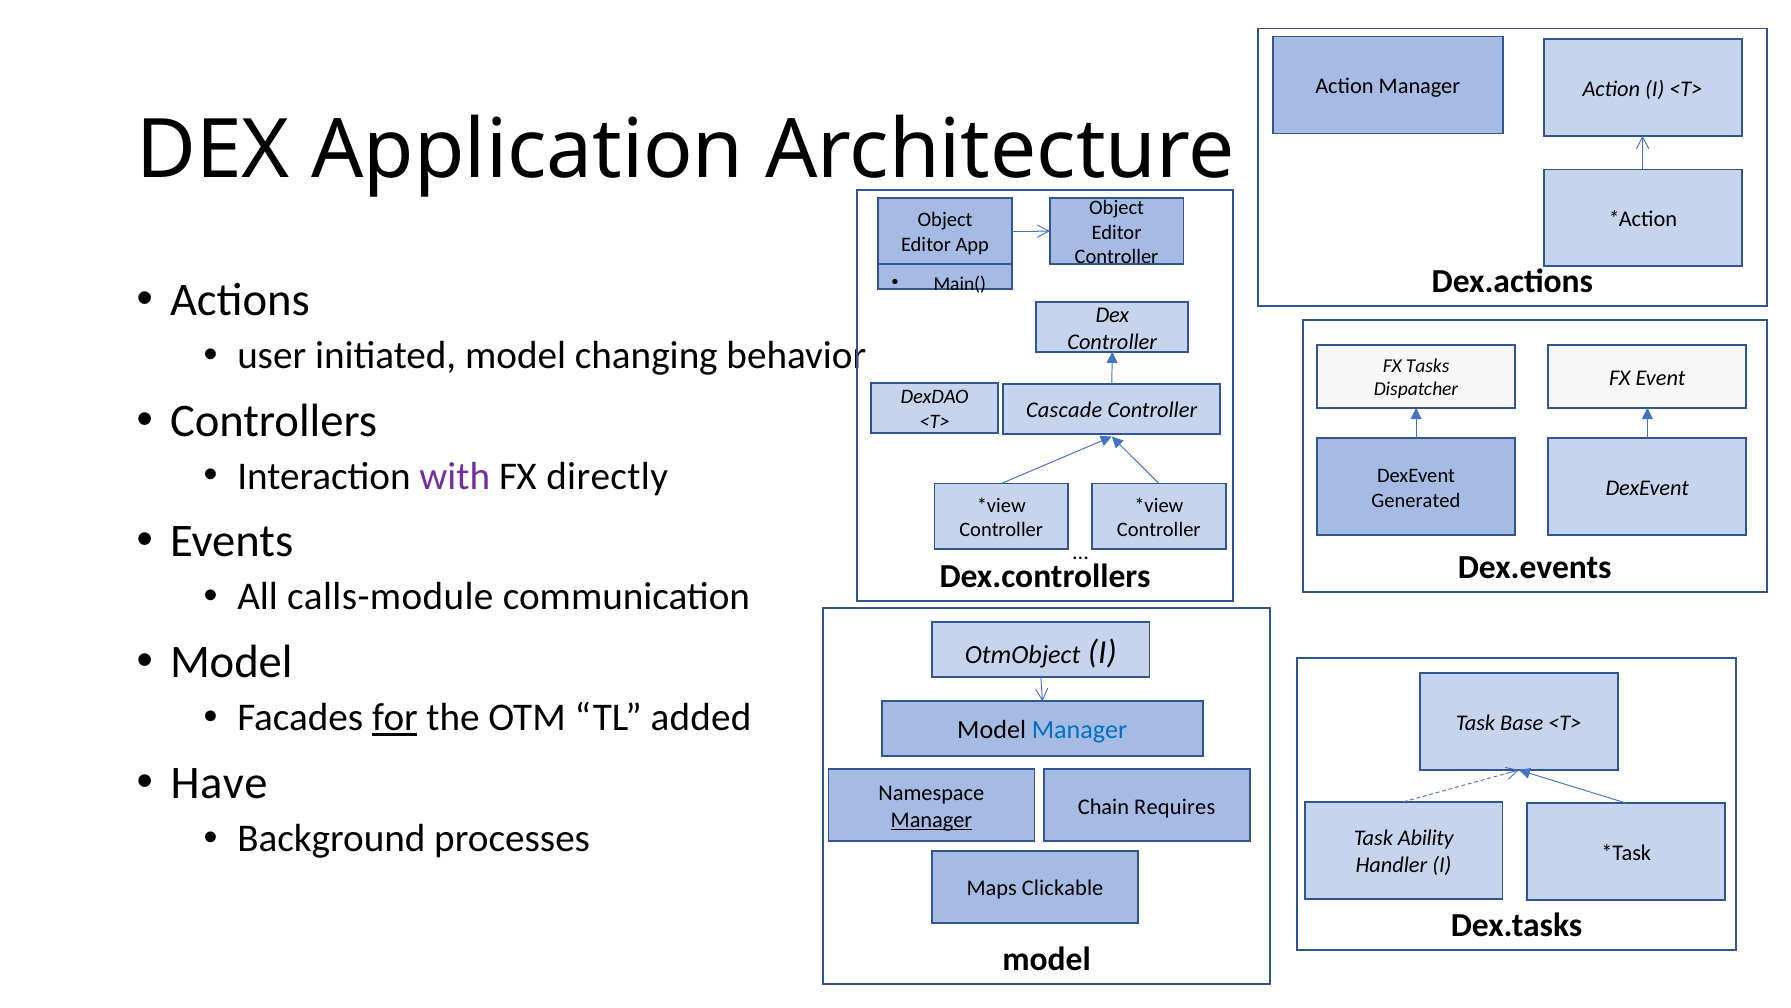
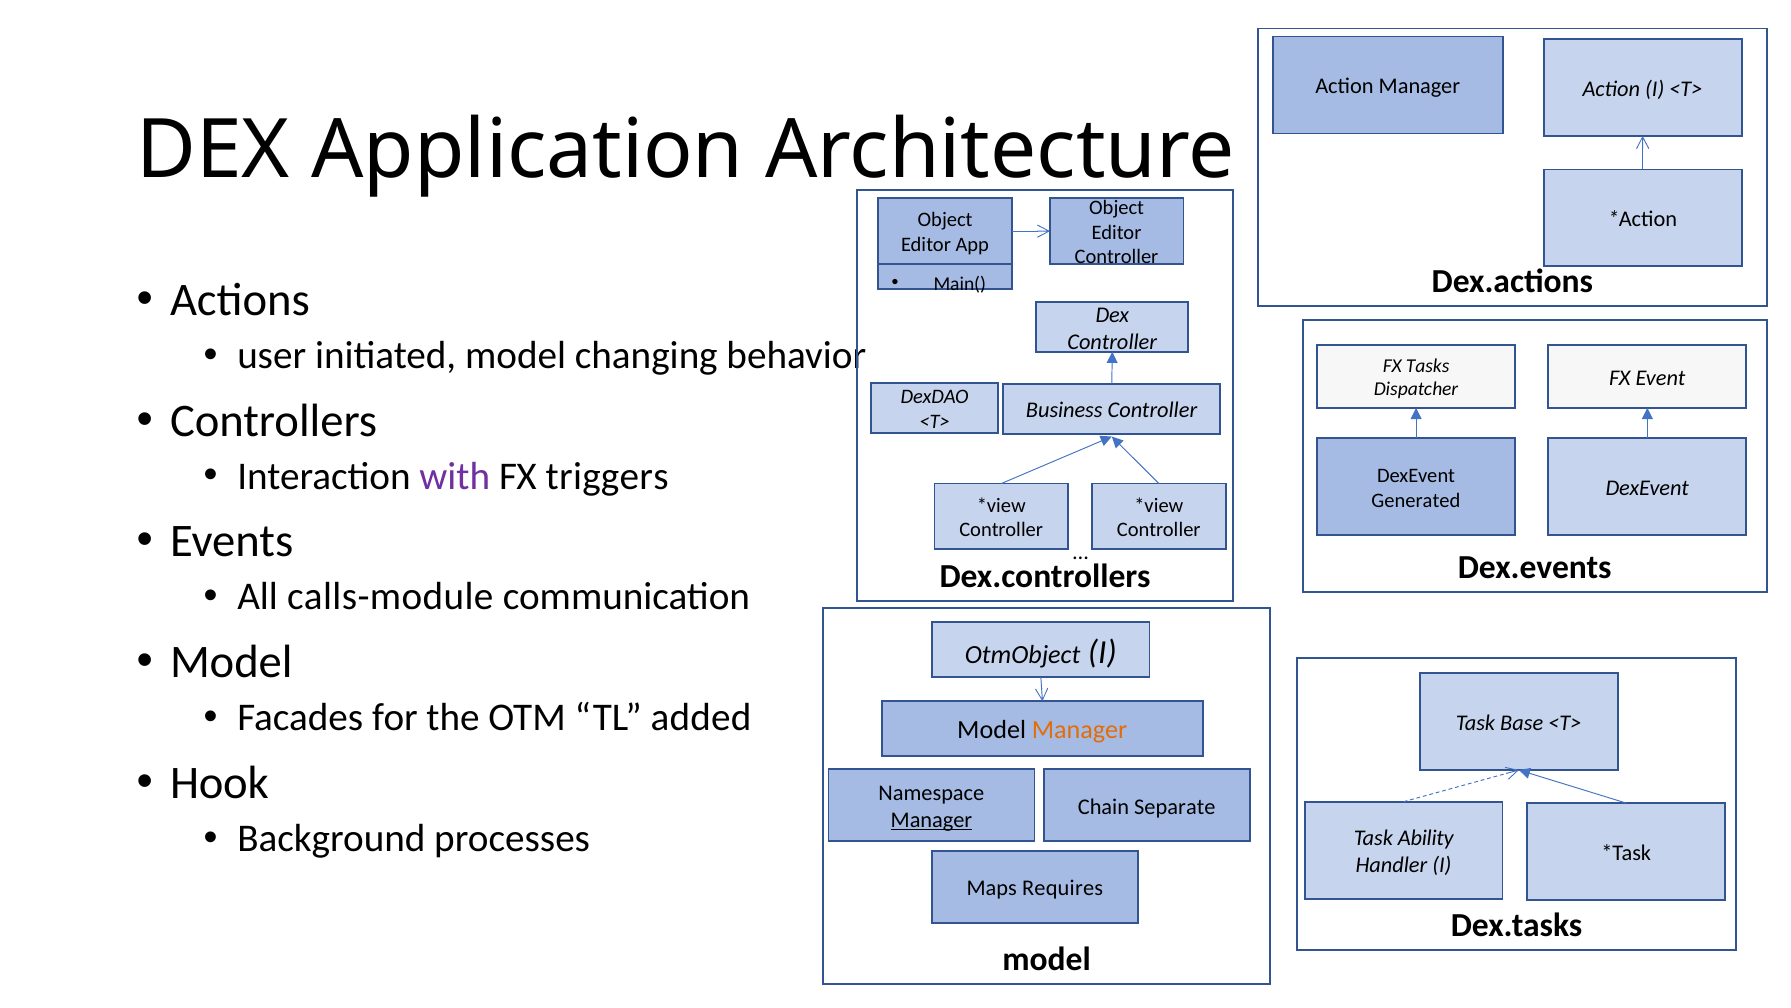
Cascade: Cascade -> Business
directly: directly -> triggers
for underline: present -> none
Manager at (1080, 730) colour: blue -> orange
Have: Have -> Hook
Requires: Requires -> Separate
Clickable: Clickable -> Requires
